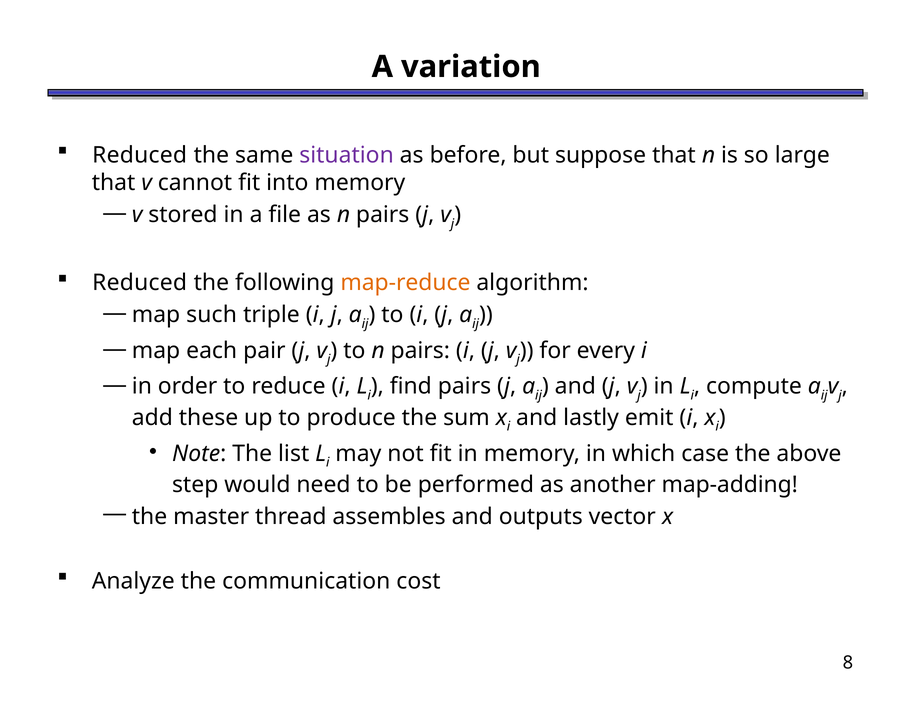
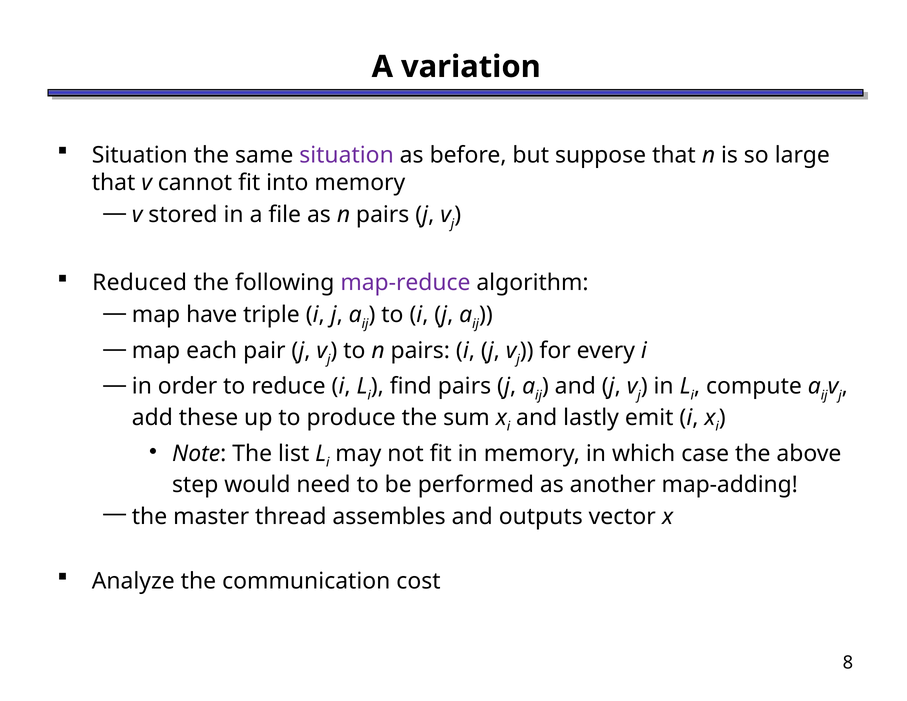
Reduced at (140, 155): Reduced -> Situation
map-reduce colour: orange -> purple
such: such -> have
